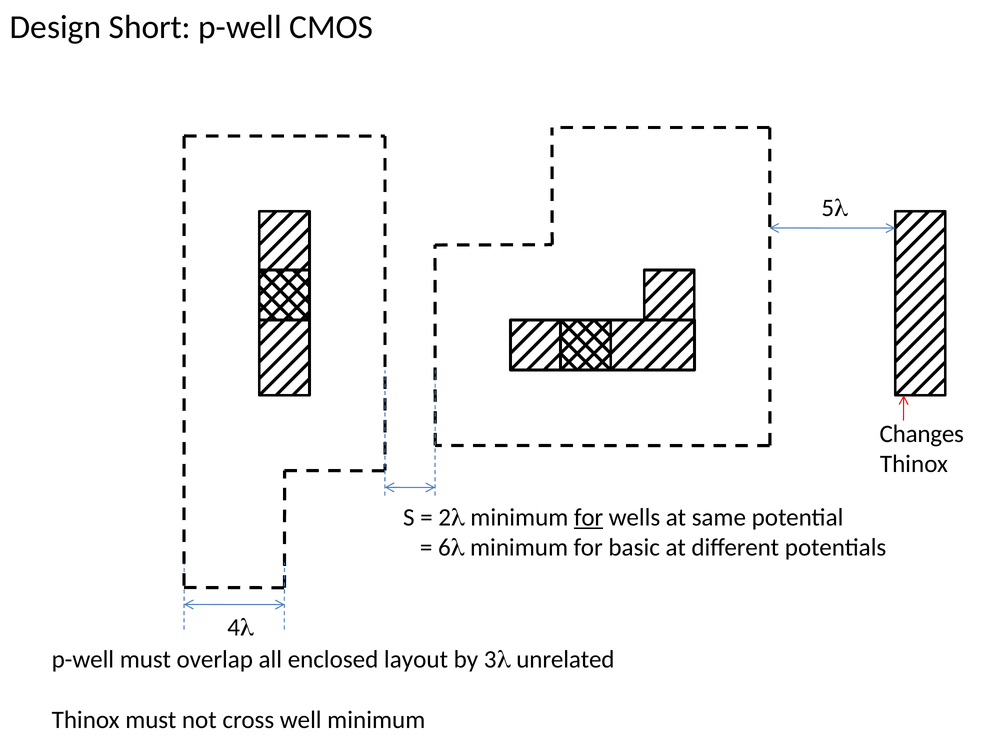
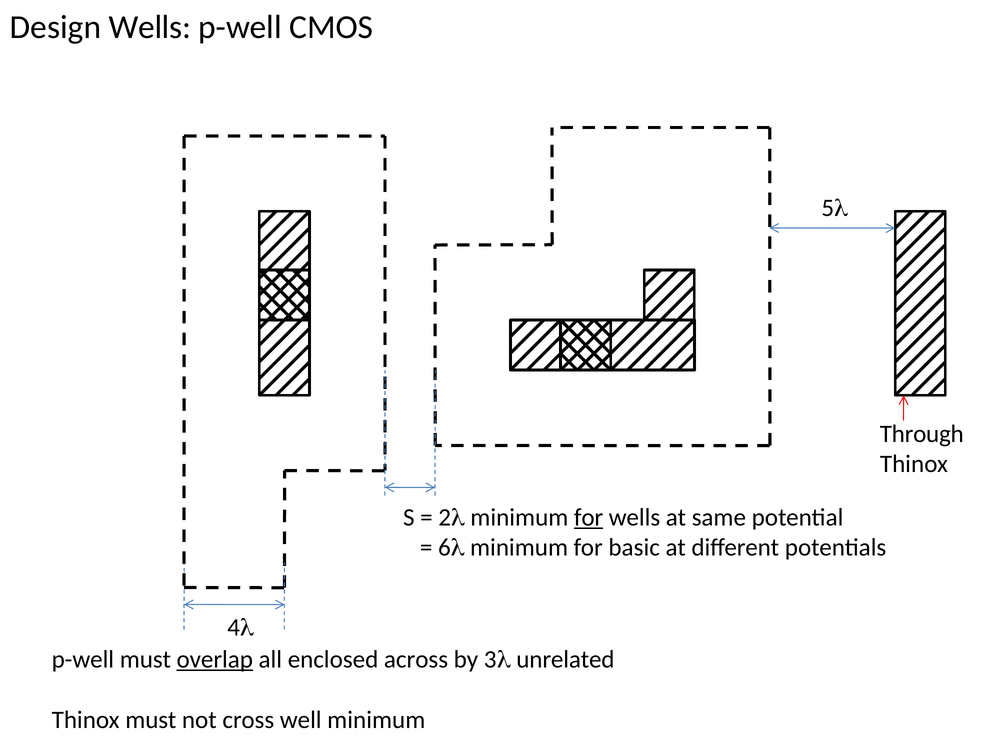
Design Short: Short -> Wells
Changes: Changes -> Through
overlap underline: none -> present
layout: layout -> across
